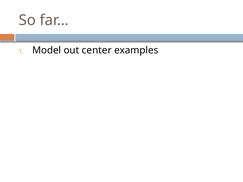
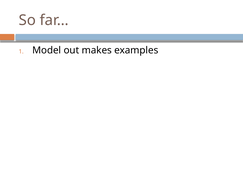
center: center -> makes
